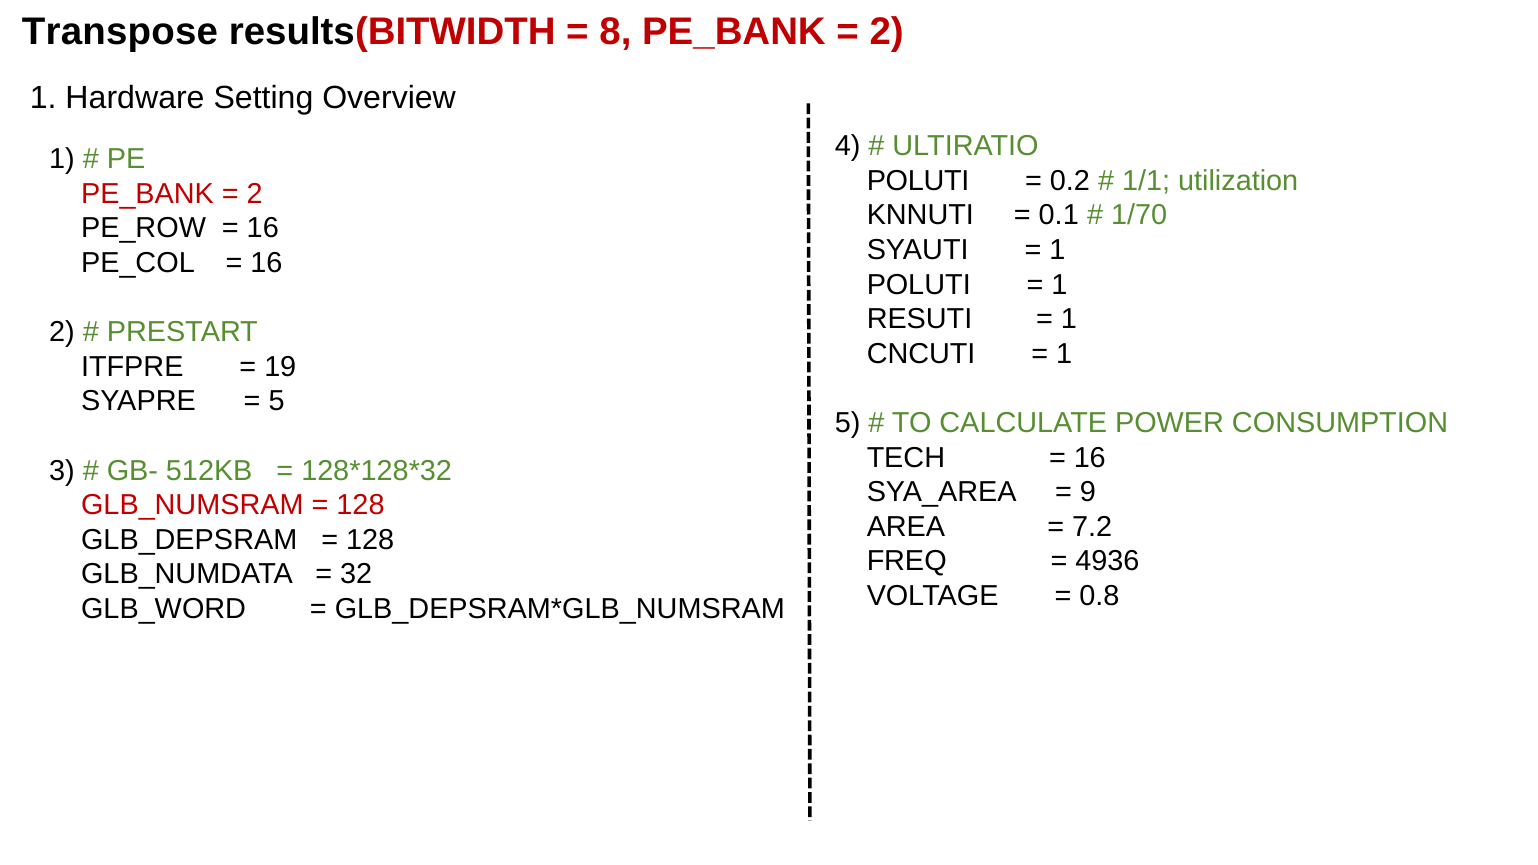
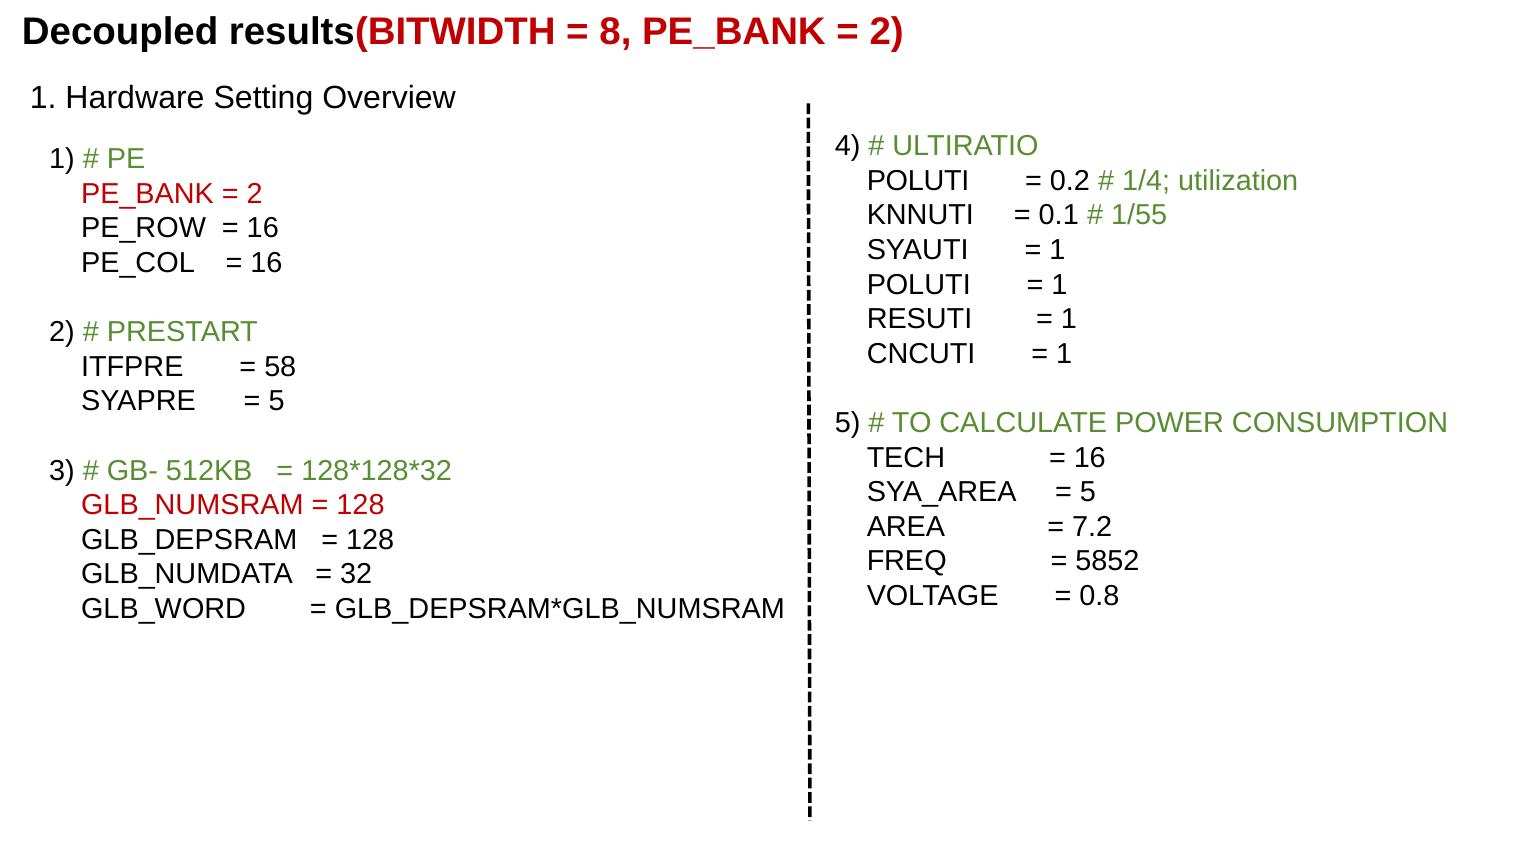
Transpose: Transpose -> Decoupled
1/1: 1/1 -> 1/4
1/70: 1/70 -> 1/55
19: 19 -> 58
9 at (1088, 492): 9 -> 5
4936: 4936 -> 5852
